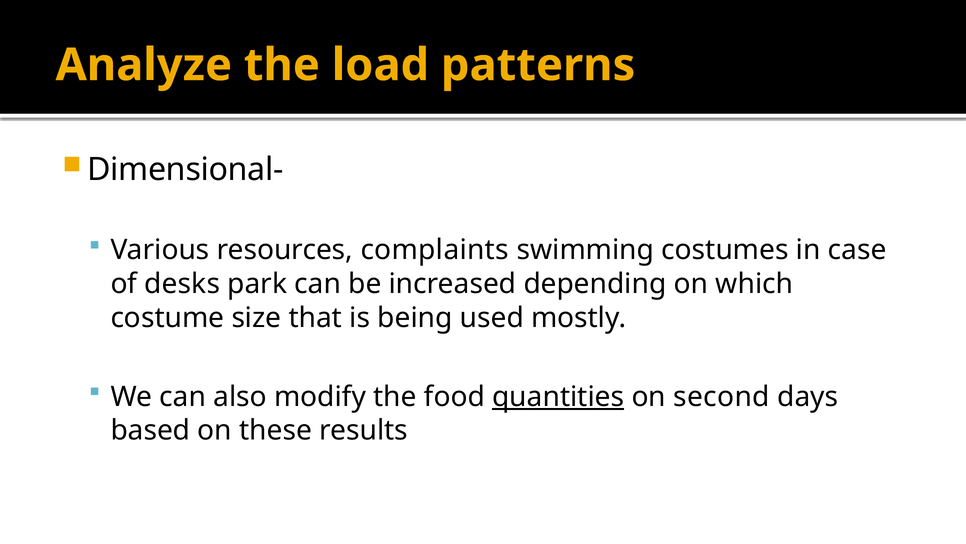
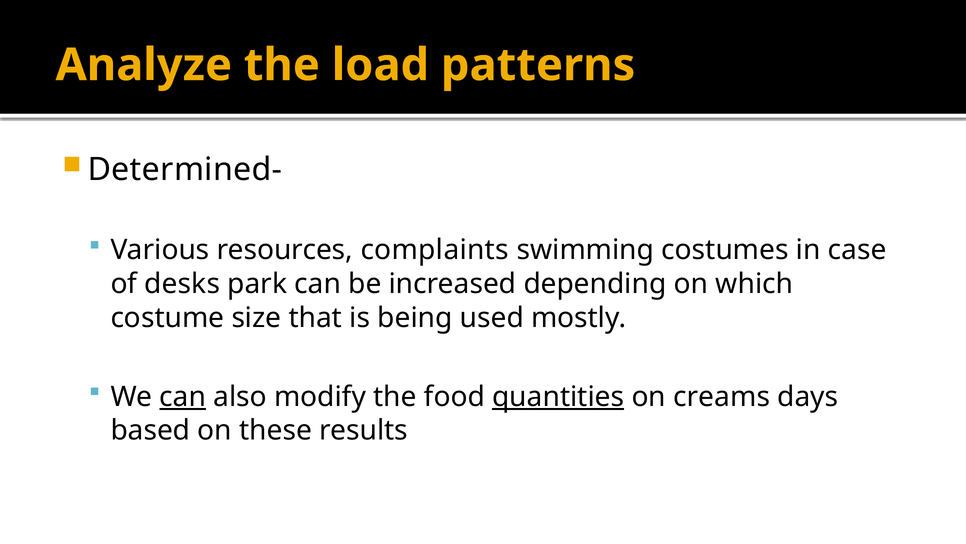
Dimensional-: Dimensional- -> Determined-
can at (183, 396) underline: none -> present
second: second -> creams
